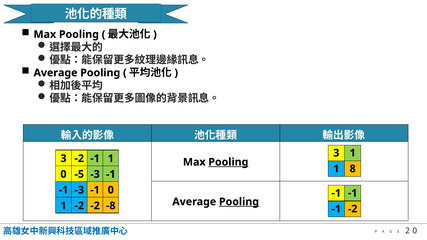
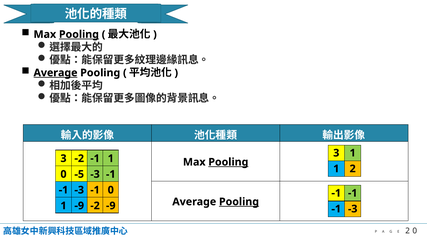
Pooling at (79, 34) underline: none -> present
Average at (56, 73) underline: none -> present
1 8: 8 -> 2
1 -2: -2 -> -9
-2 -8: -8 -> -9
-2 at (353, 209): -2 -> -3
